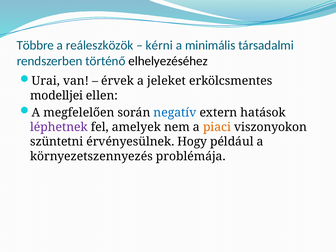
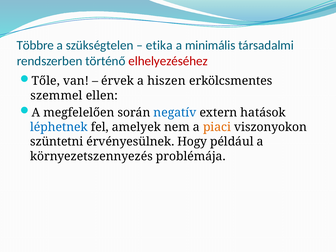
reáleszközök: reáleszközök -> szükségtelen
kérni: kérni -> etika
elhelyezéséhez colour: black -> red
Urai: Urai -> Tőle
jeleket: jeleket -> hiszen
modelljei: modelljei -> szemmel
léphetnek colour: purple -> blue
